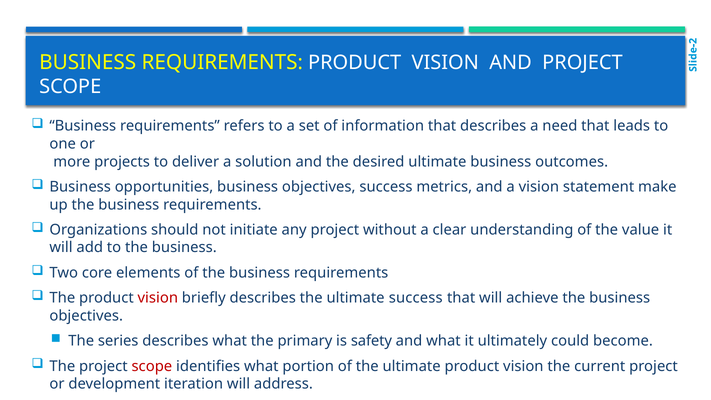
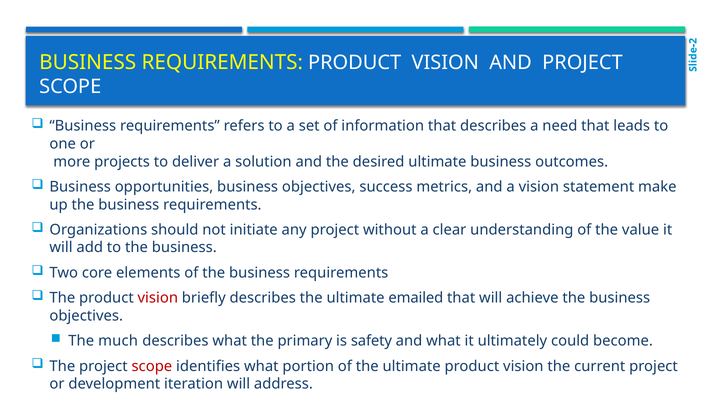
ultimate success: success -> emailed
series: series -> much
